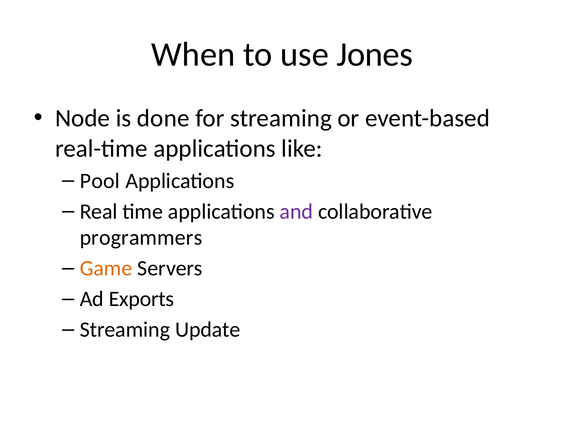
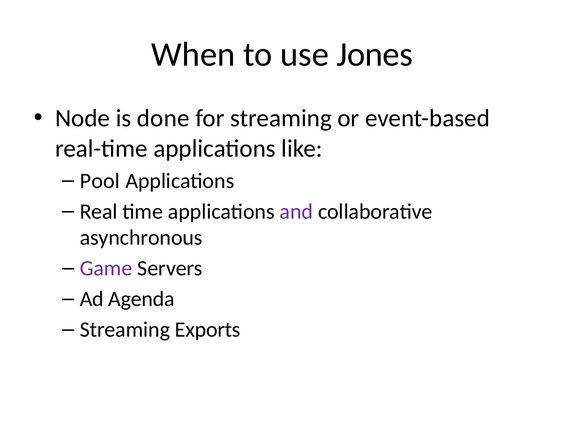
programmers: programmers -> asynchronous
Game colour: orange -> purple
Exports: Exports -> Agenda
Update: Update -> Exports
